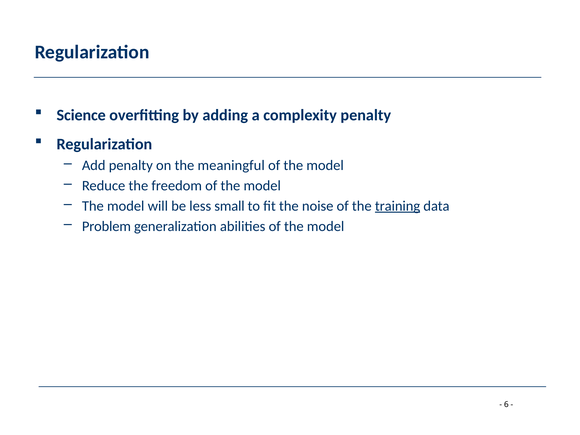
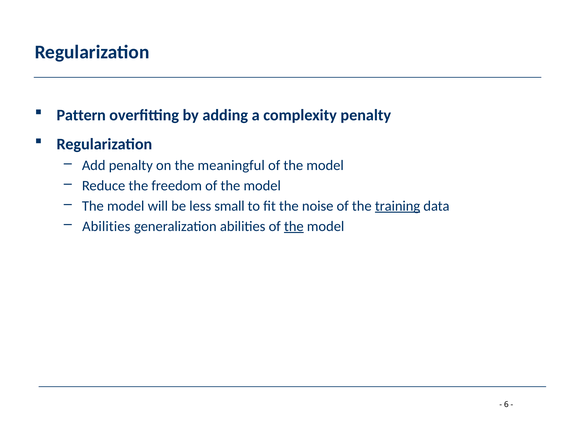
Science: Science -> Pattern
Problem at (106, 226): Problem -> Abilities
the at (294, 226) underline: none -> present
